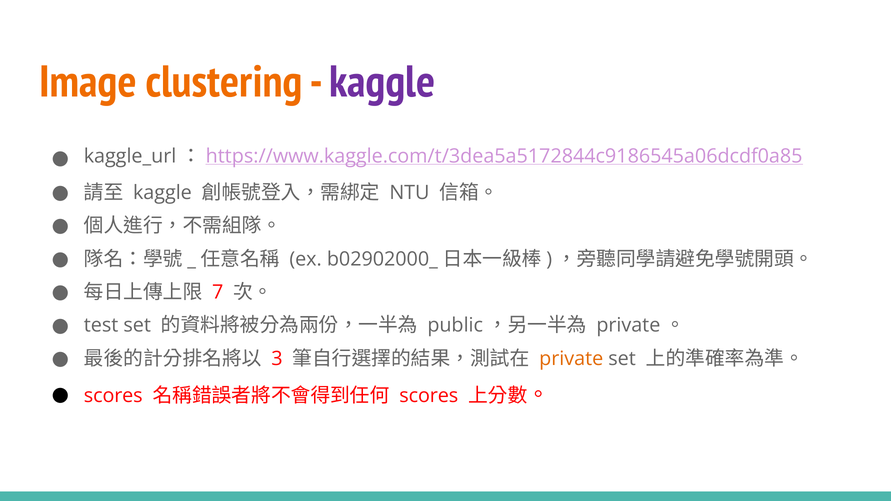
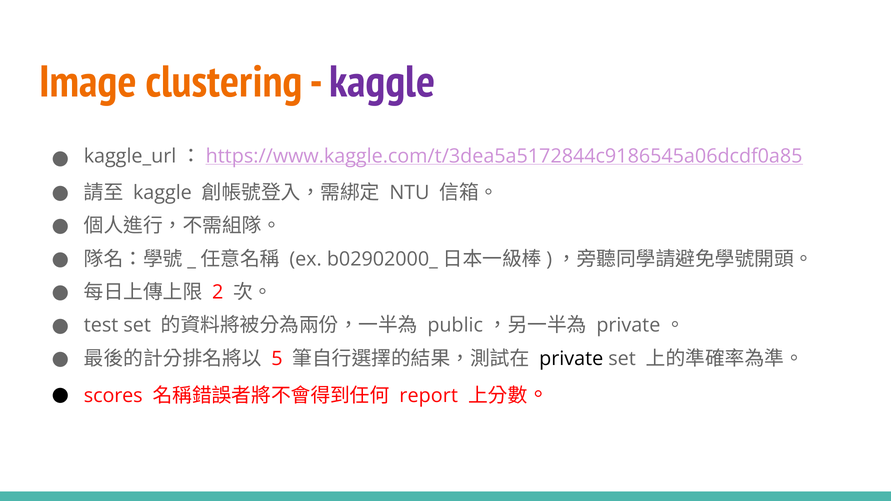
7: 7 -> 2
3: 3 -> 5
private colour: orange -> black
scores at (429, 396): scores -> report
